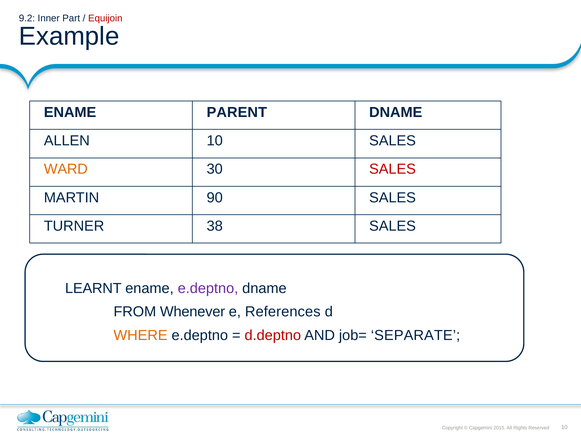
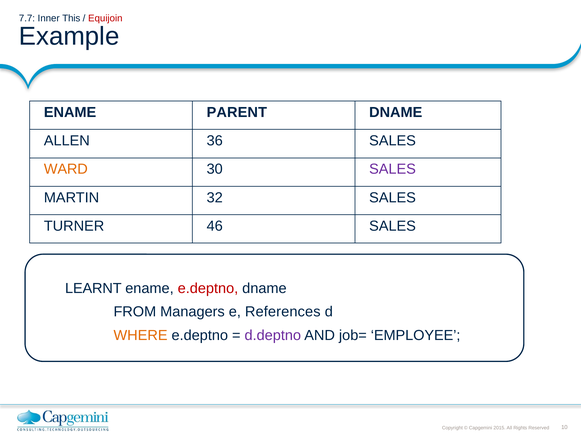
9.2: 9.2 -> 7.7
Part: Part -> This
ALLEN 10: 10 -> 36
SALES at (393, 169) colour: red -> purple
90: 90 -> 32
38: 38 -> 46
e.deptno at (208, 288) colour: purple -> red
Whenever: Whenever -> Managers
d.deptno colour: red -> purple
SEPARATE: SEPARATE -> EMPLOYEE
